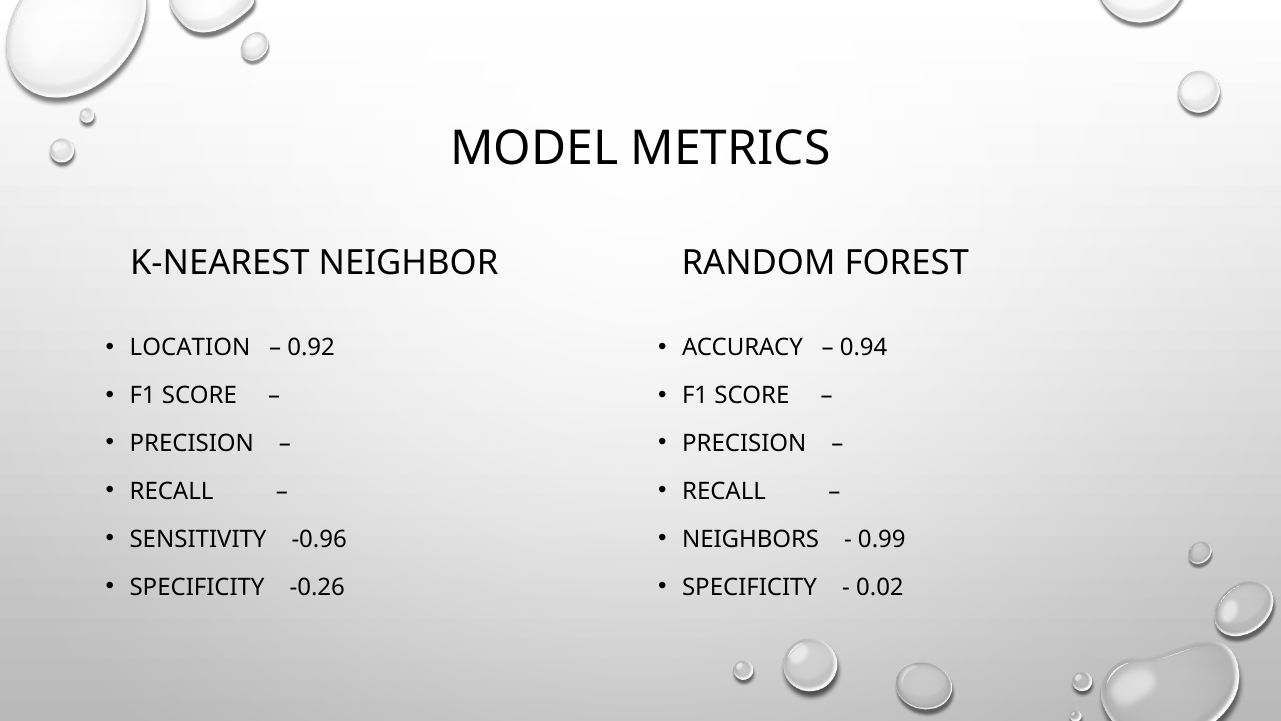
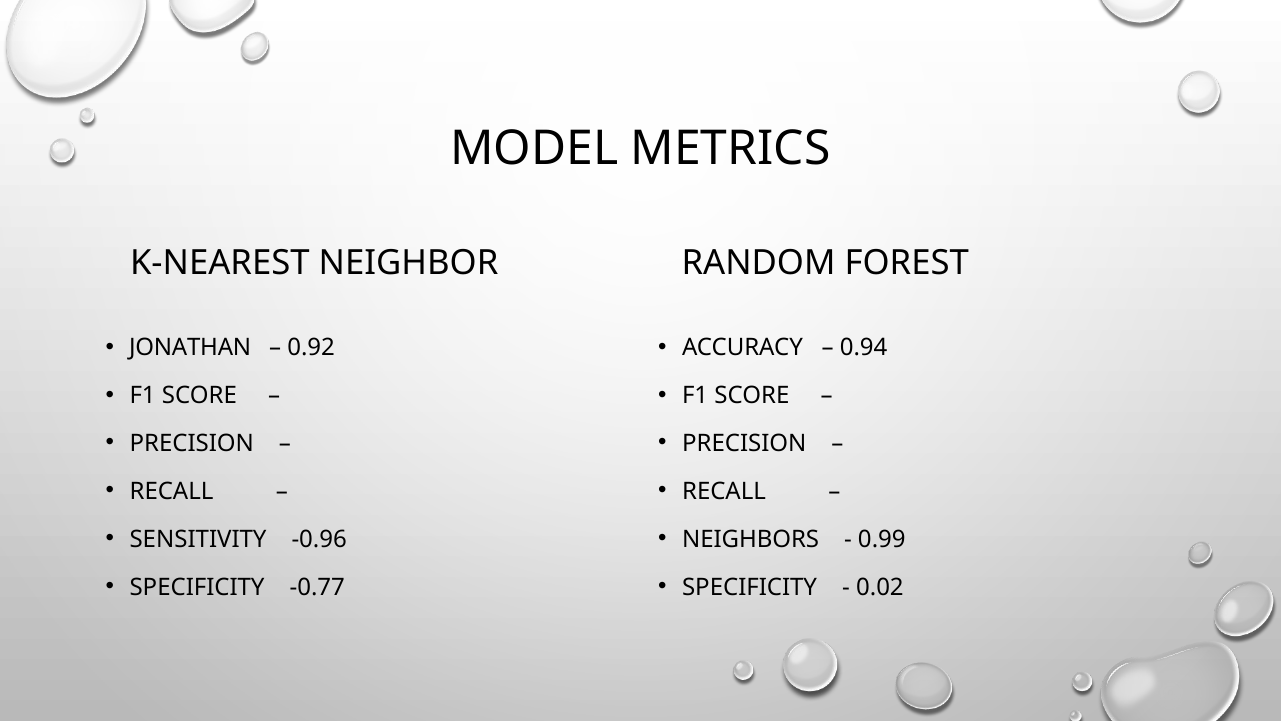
LOCATION: LOCATION -> JONATHAN
-0.26: -0.26 -> -0.77
